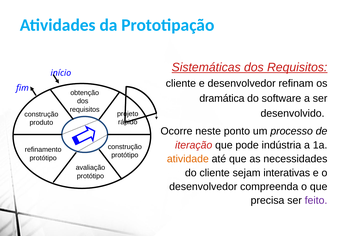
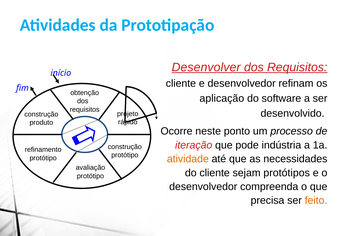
Sistemáticas: Sistemáticas -> Desenvolver
dramática: dramática -> aplicação
interativas: interativas -> protótipos
feito colour: purple -> orange
